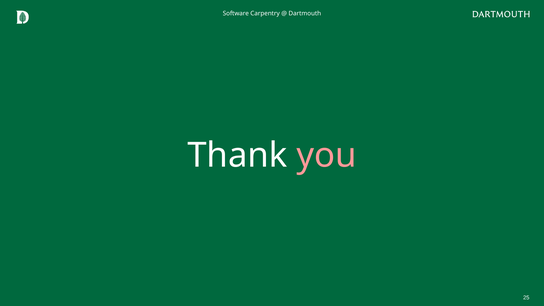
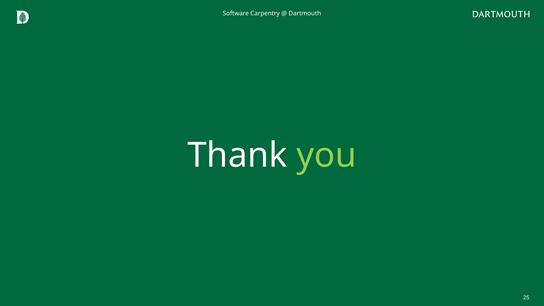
you colour: pink -> light green
